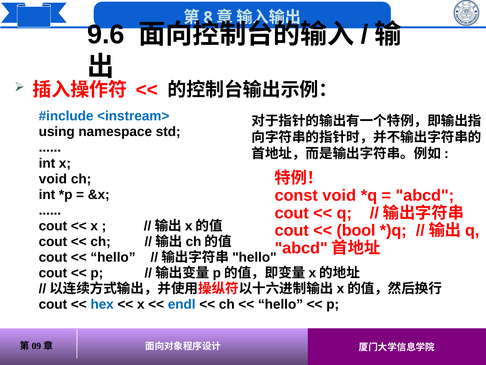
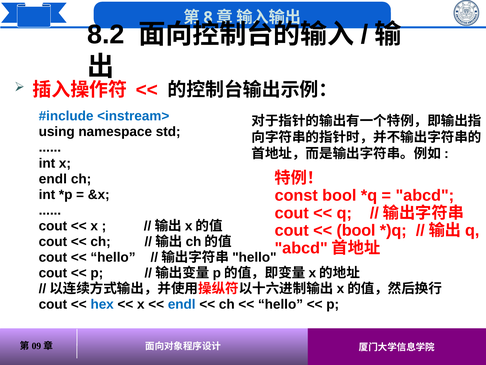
9.6: 9.6 -> 8.2
void at (53, 179): void -> endl
const void: void -> bool
